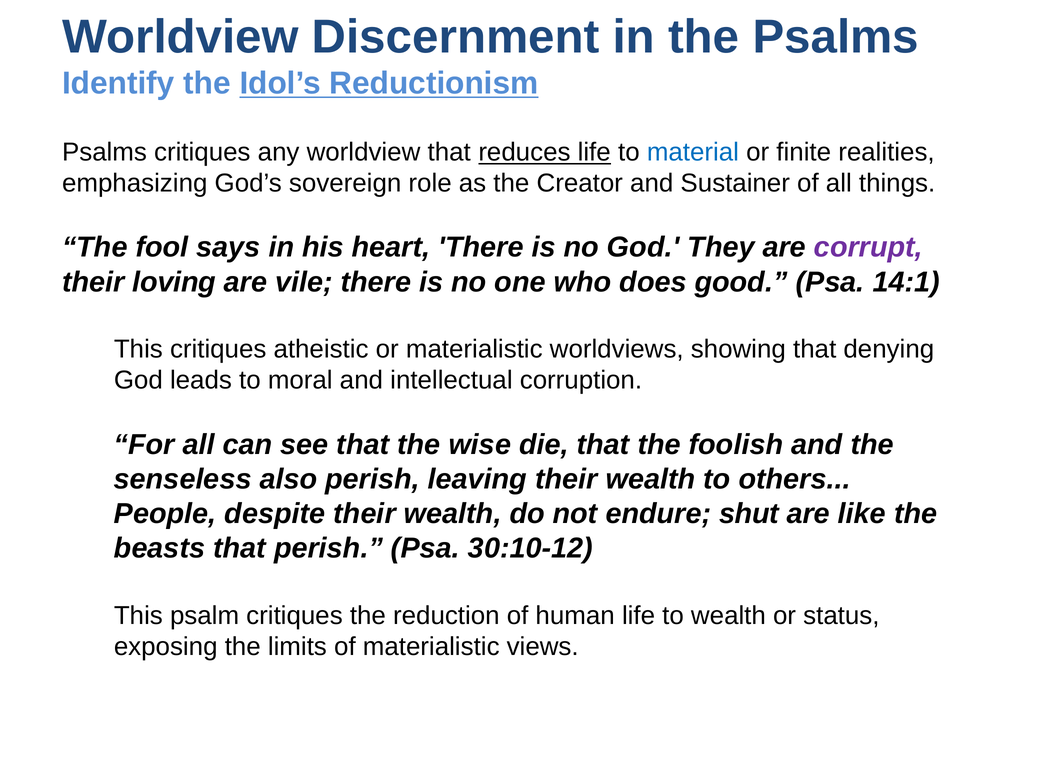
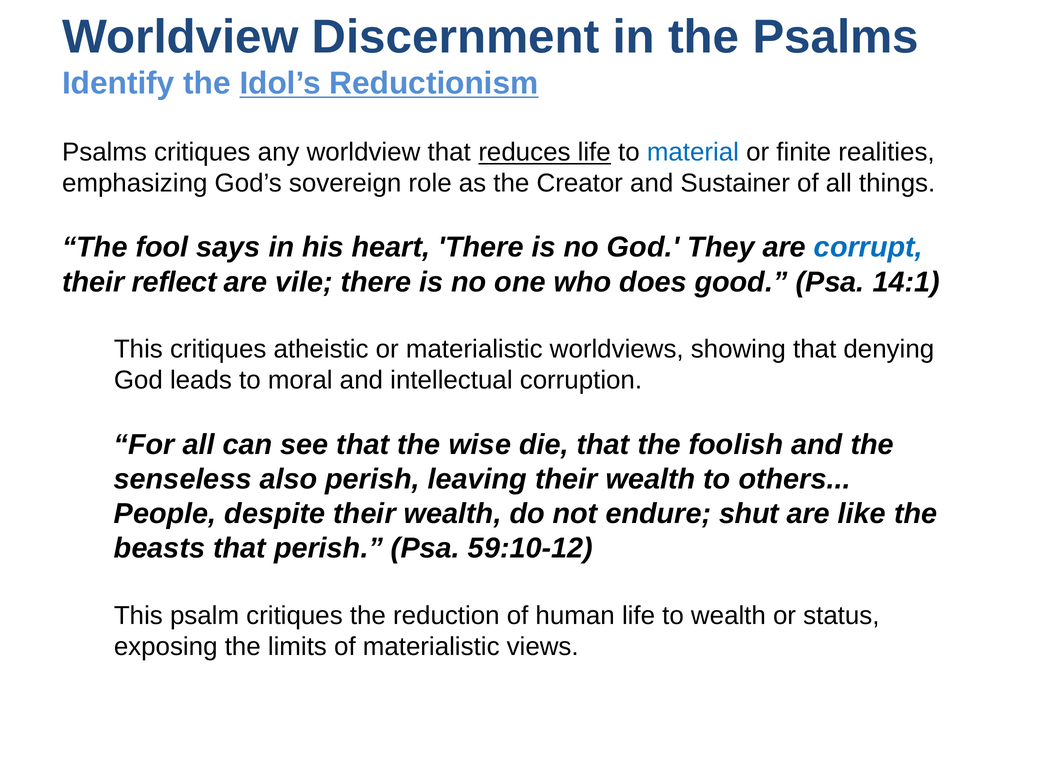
corrupt colour: purple -> blue
loving: loving -> reflect
30:10-12: 30:10-12 -> 59:10-12
